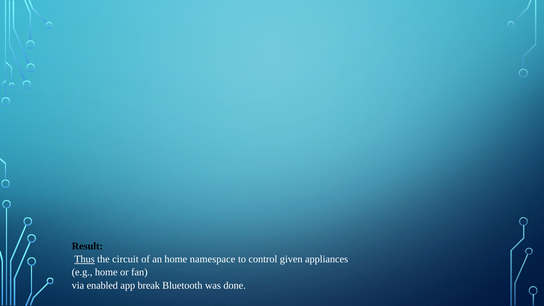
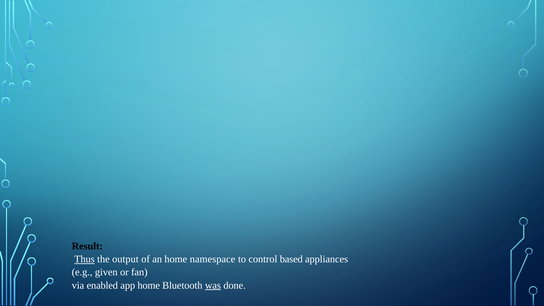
circuit: circuit -> output
given: given -> based
e.g home: home -> given
app break: break -> home
was underline: none -> present
